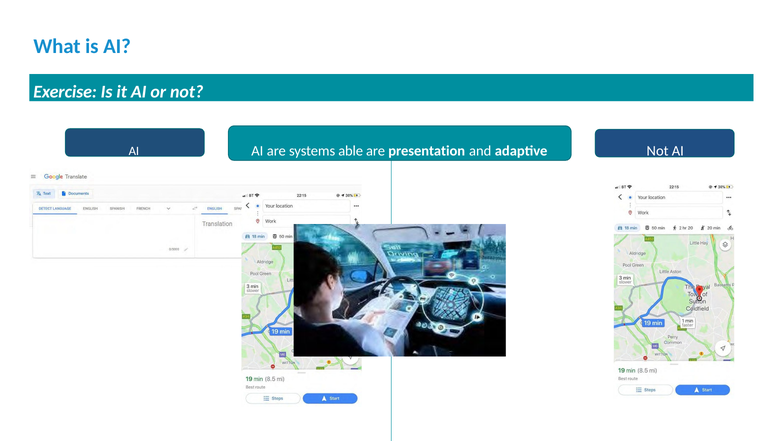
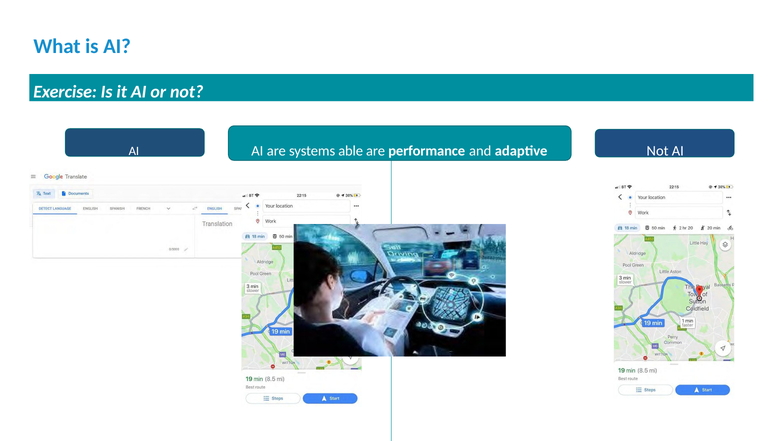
presentation: presentation -> performance
